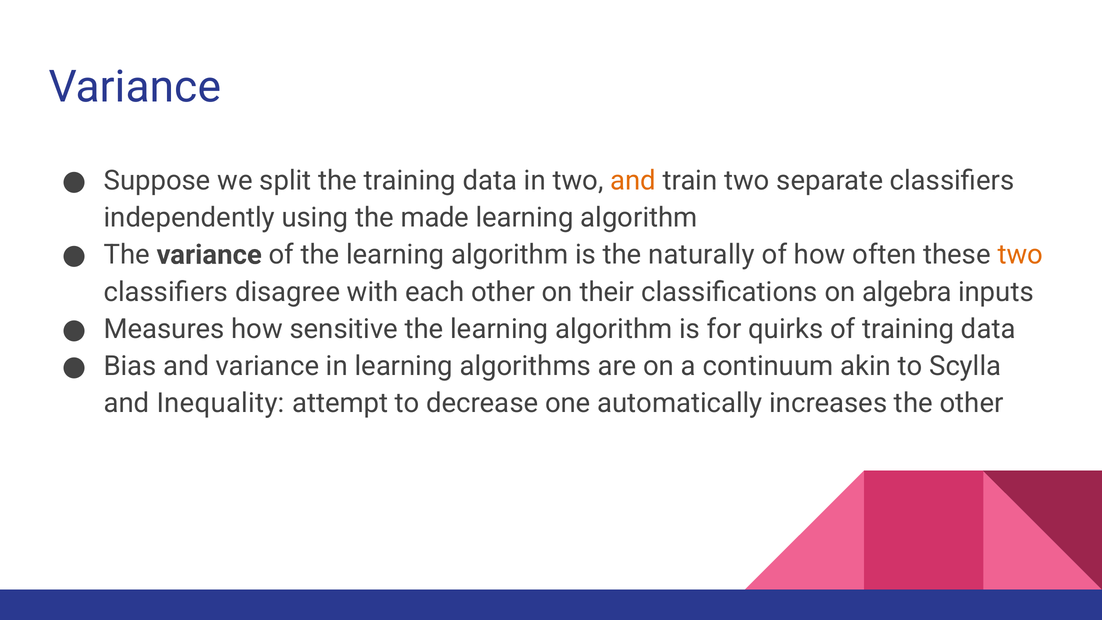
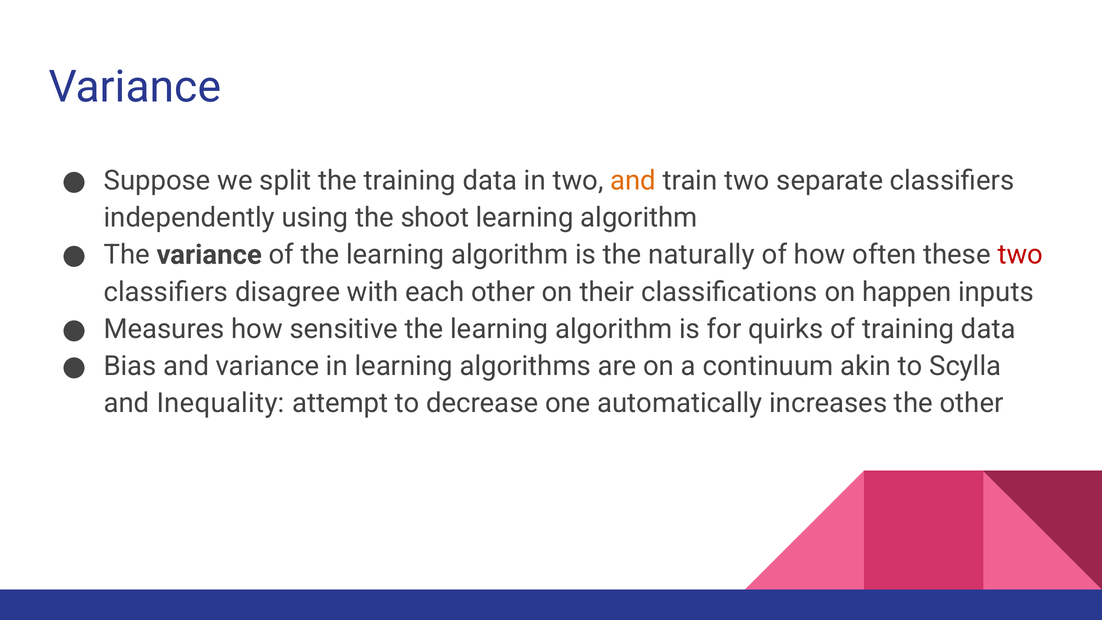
made: made -> shoot
two at (1020, 255) colour: orange -> red
algebra: algebra -> happen
